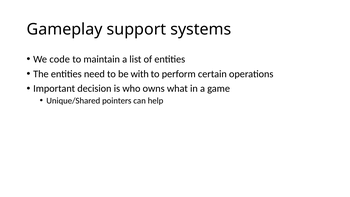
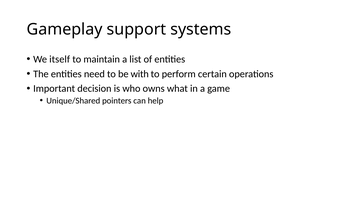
code: code -> itself
